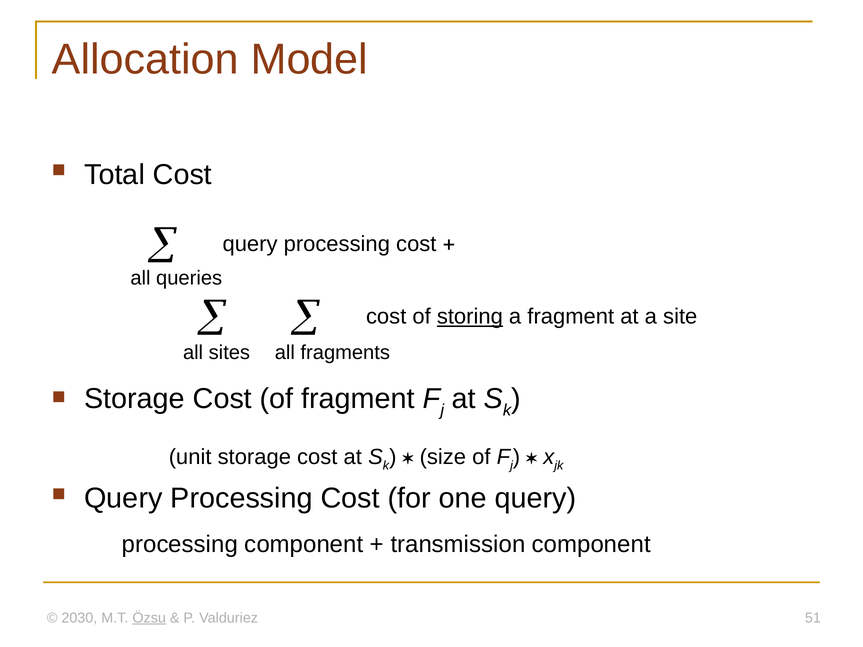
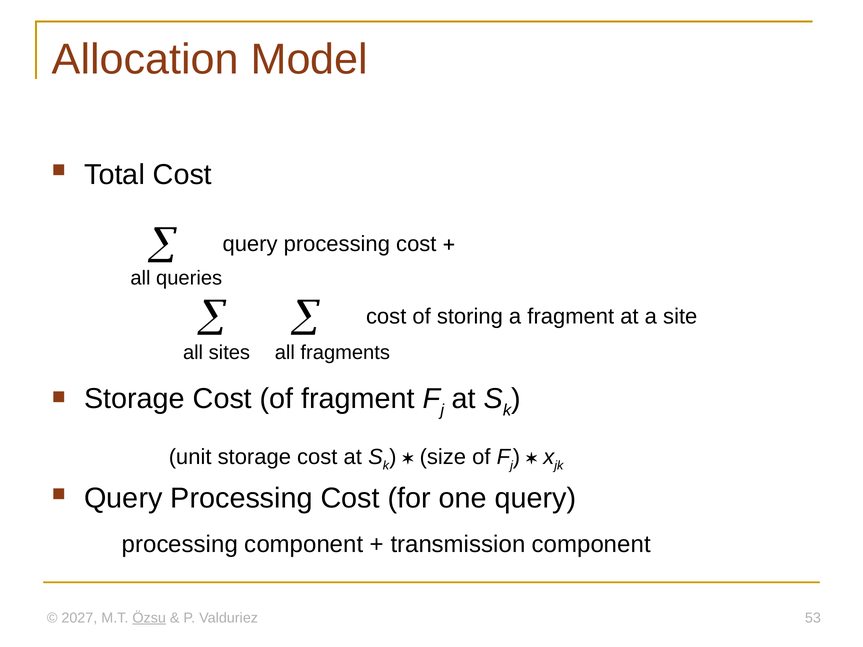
storing underline: present -> none
2030: 2030 -> 2027
51: 51 -> 53
